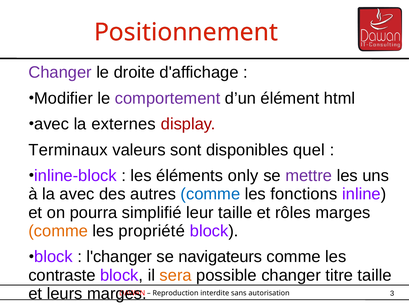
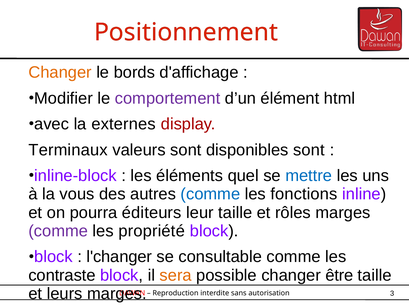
Changer at (60, 72) colour: purple -> orange
droite: droite -> bords
disponibles quel: quel -> sont
only: only -> quel
mettre colour: purple -> blue
la avec: avec -> vous
simplifié: simplifié -> éditeurs
comme at (58, 231) colour: orange -> purple
navigateurs: navigateurs -> consultable
titre: titre -> être
